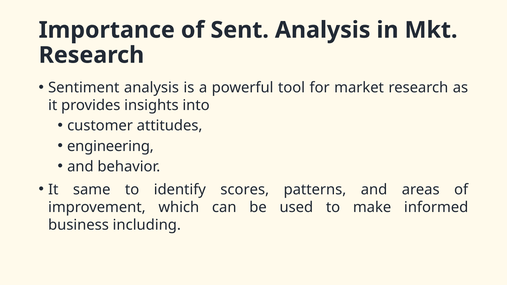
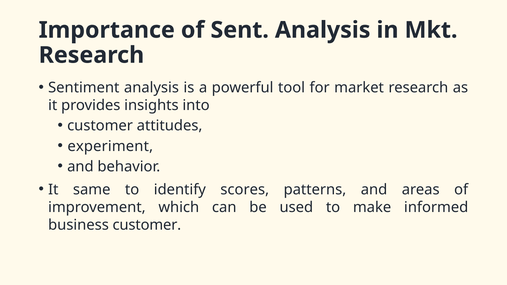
engineering: engineering -> experiment
business including: including -> customer
